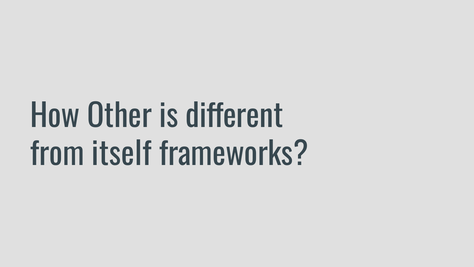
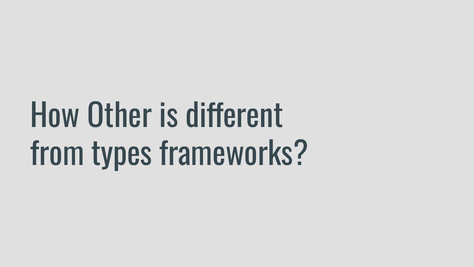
itself: itself -> types
